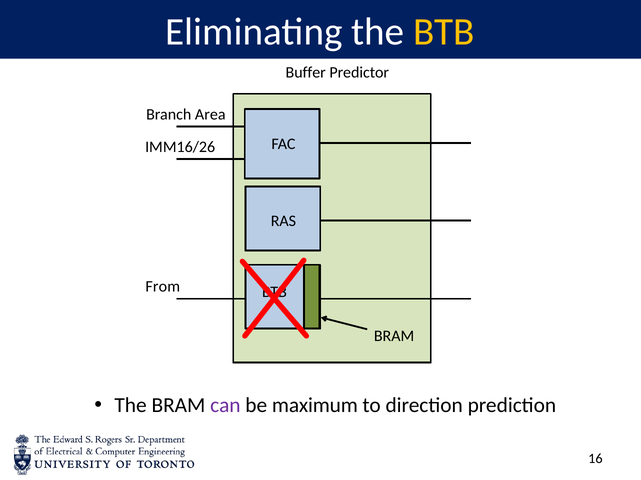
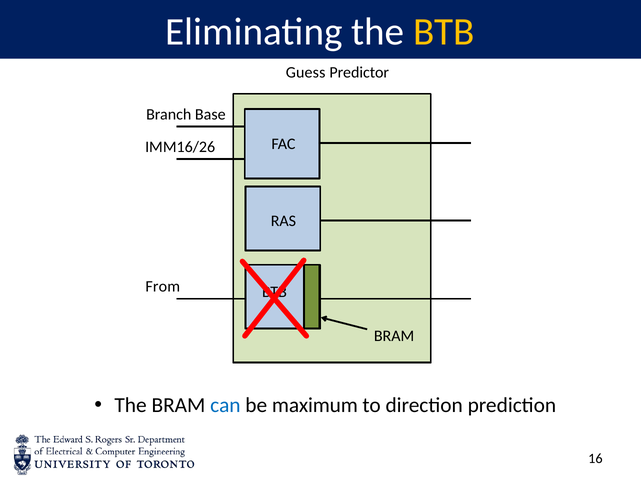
Buffer: Buffer -> Guess
Area: Area -> Base
can colour: purple -> blue
